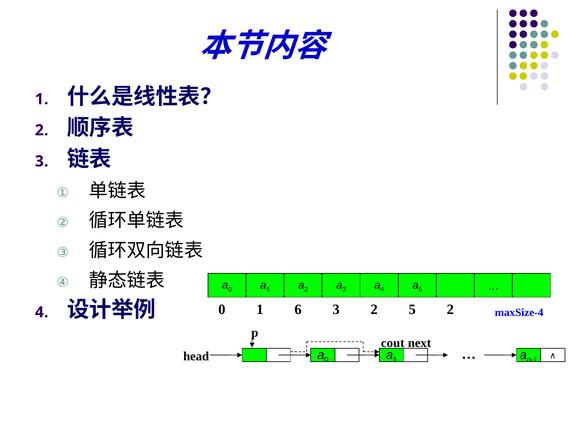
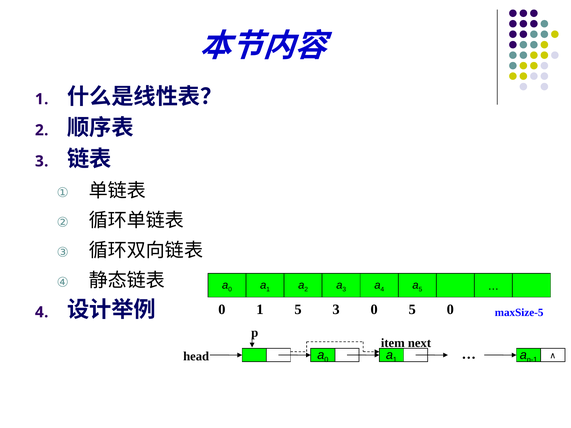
1 6: 6 -> 5
3 2: 2 -> 0
5 2: 2 -> 0
maxSize-4: maxSize-4 -> maxSize-5
cout: cout -> item
